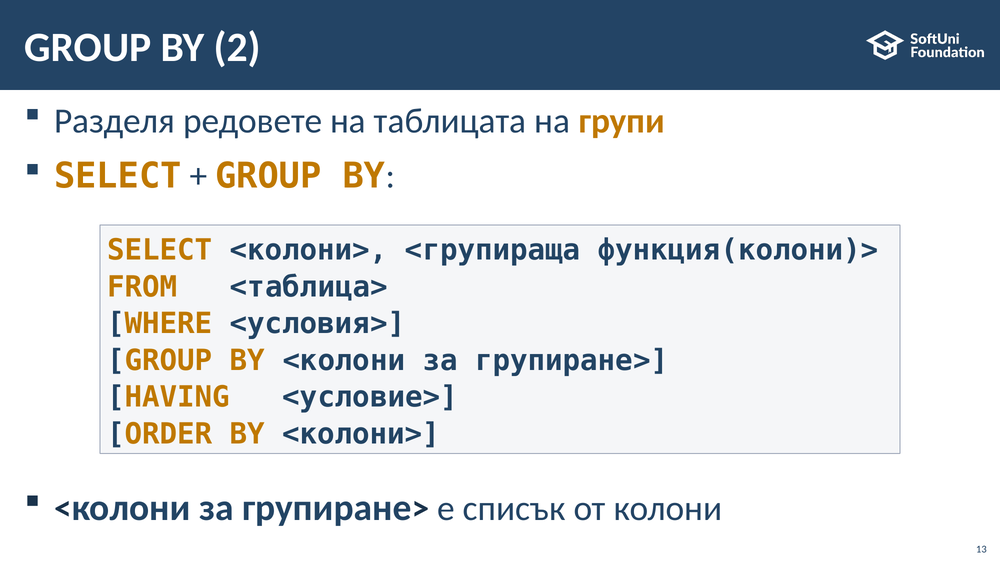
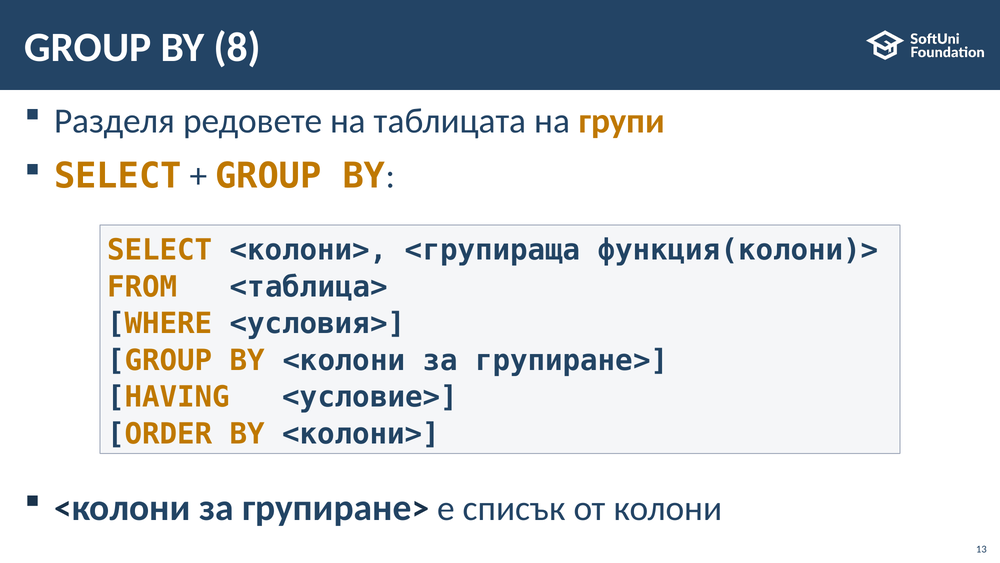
2: 2 -> 8
